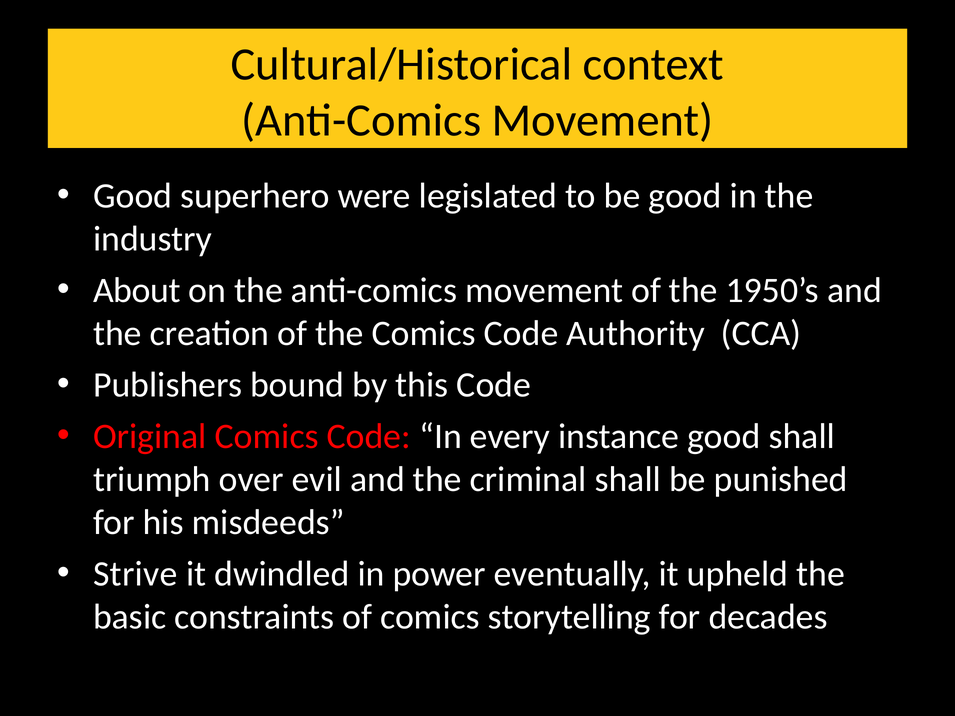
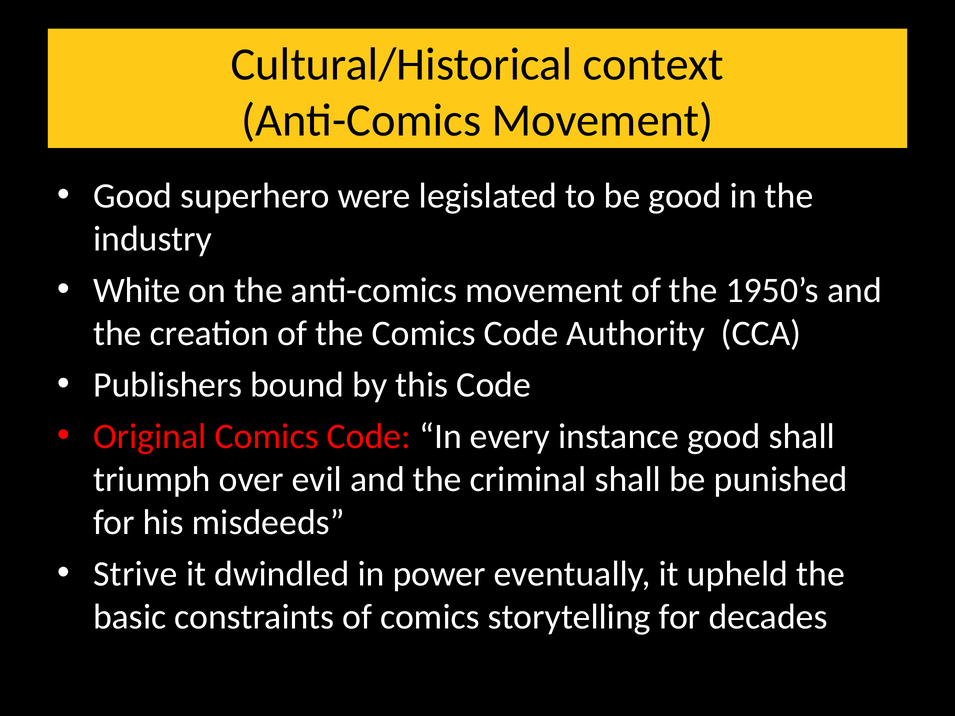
About: About -> White
